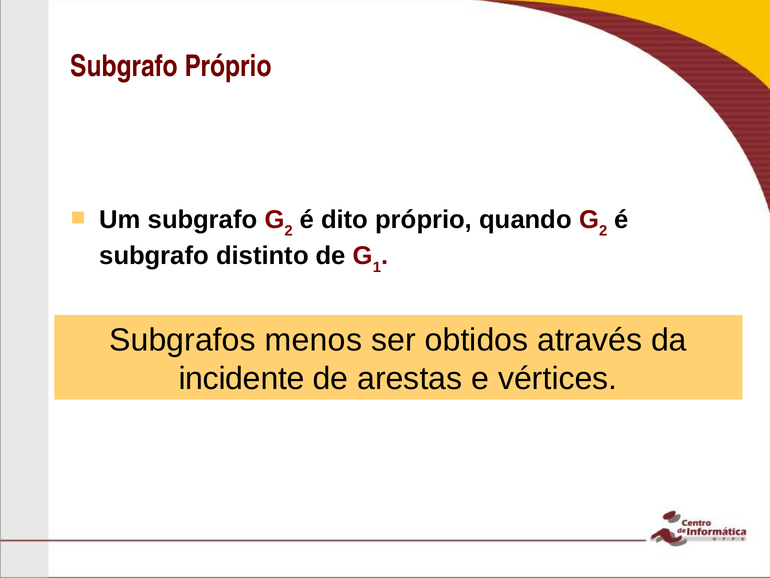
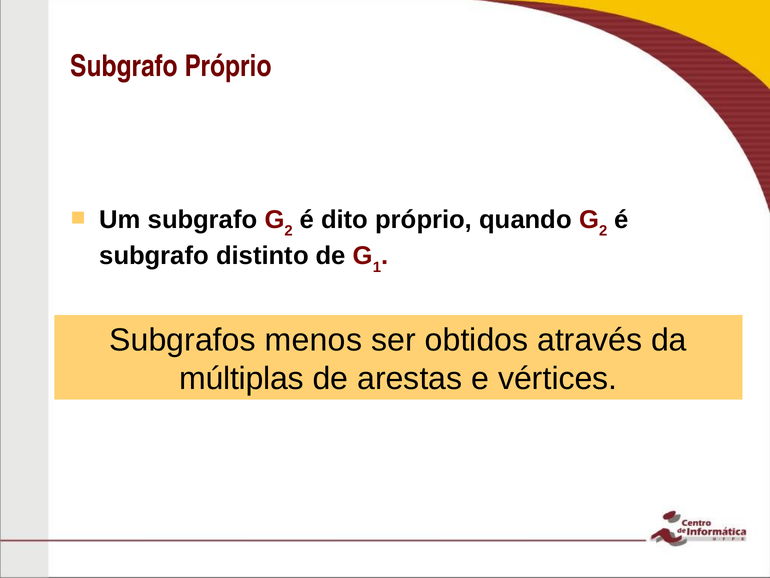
incidente: incidente -> múltiplas
